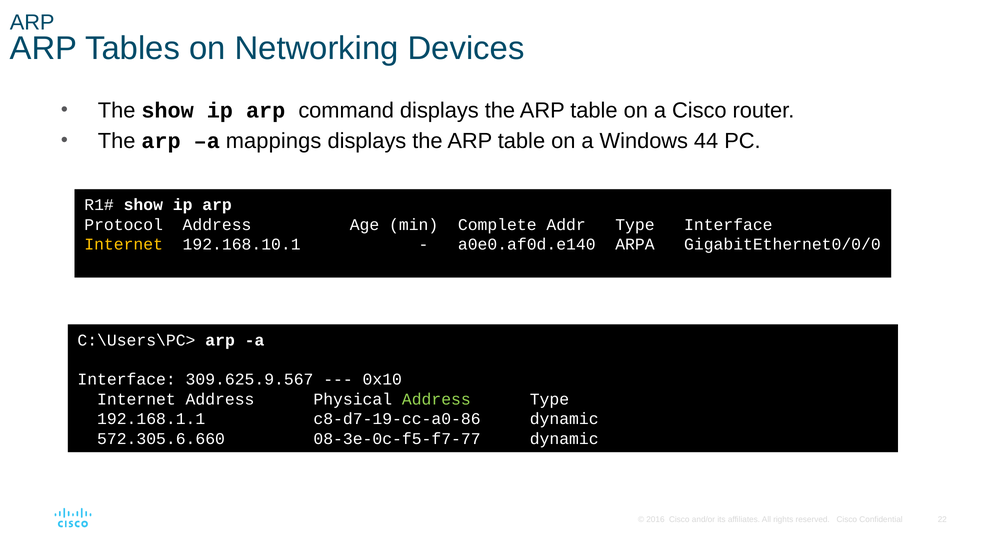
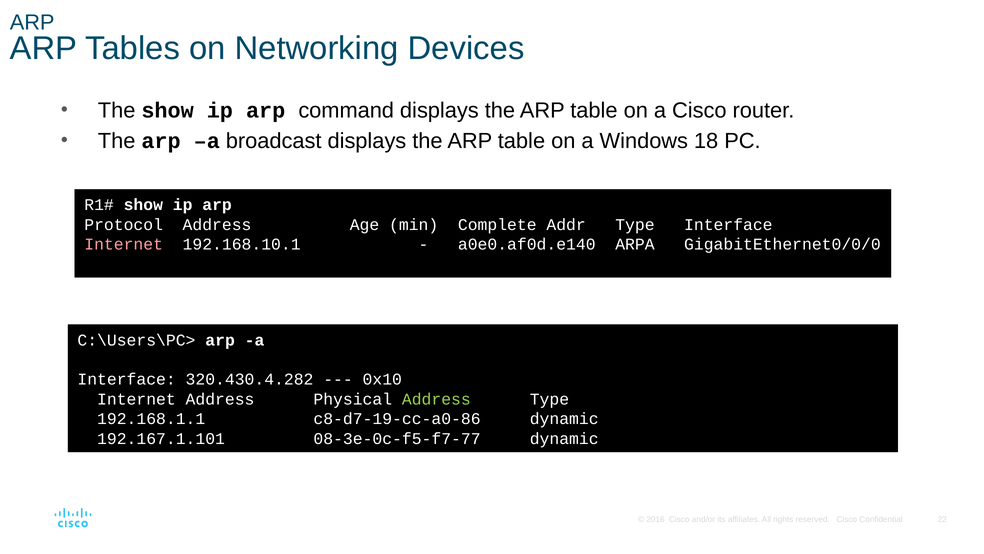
mappings: mappings -> broadcast
44: 44 -> 18
Internet at (124, 244) colour: yellow -> pink
309.625.9.567: 309.625.9.567 -> 320.430.4.282
572.305.6.660: 572.305.6.660 -> 192.167.1.101
